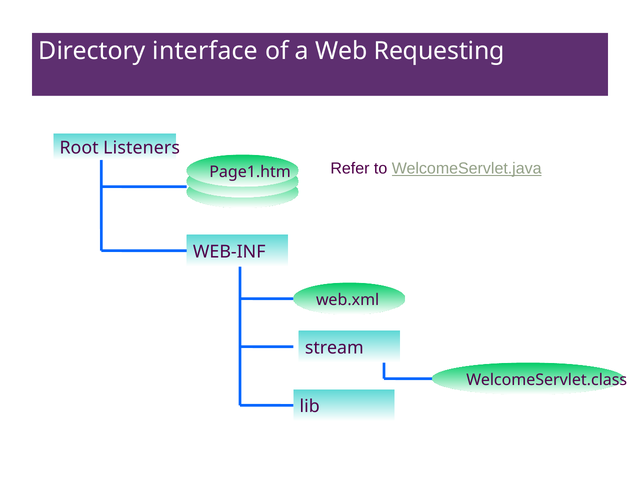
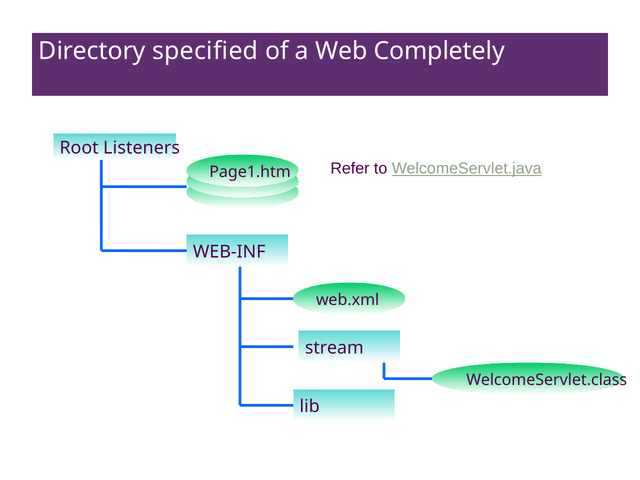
interface: interface -> specified
Requesting: Requesting -> Completely
